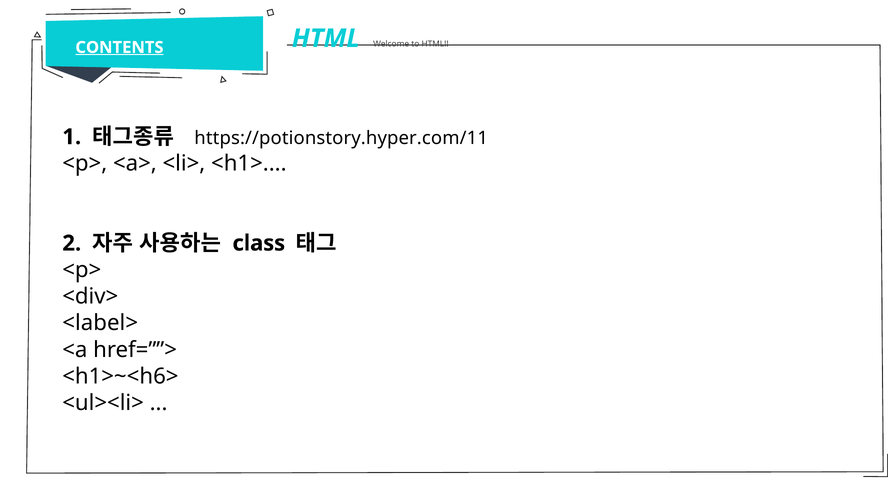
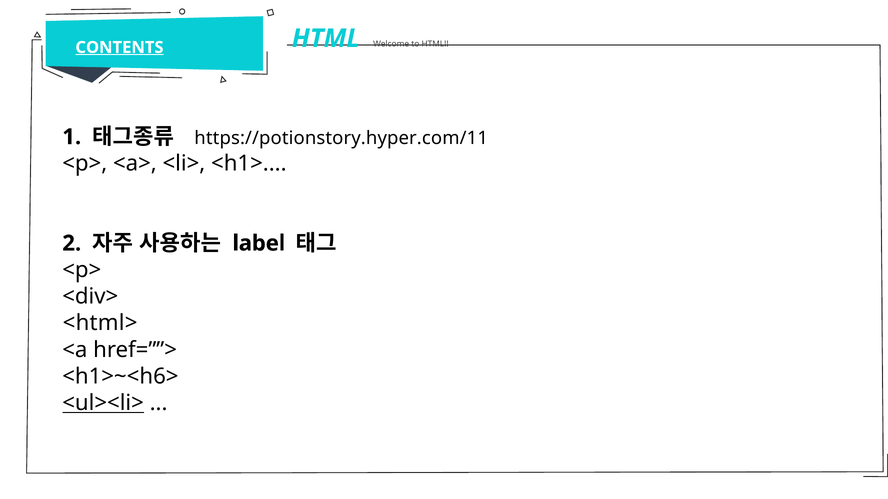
class: class -> label
<label>: <label> -> <html>
<ul><li> underline: none -> present
